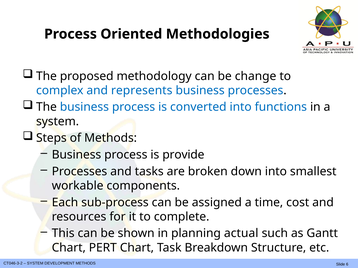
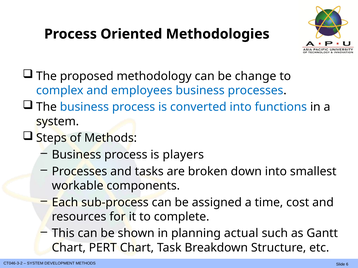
represents: represents -> employees
provide: provide -> players
